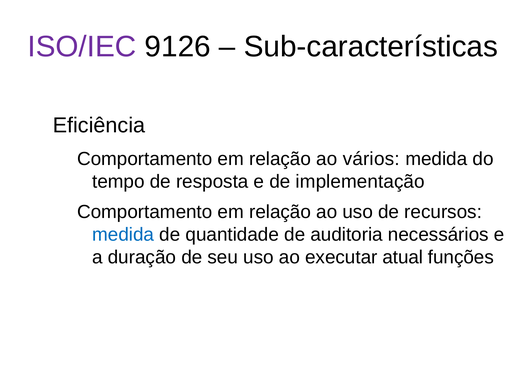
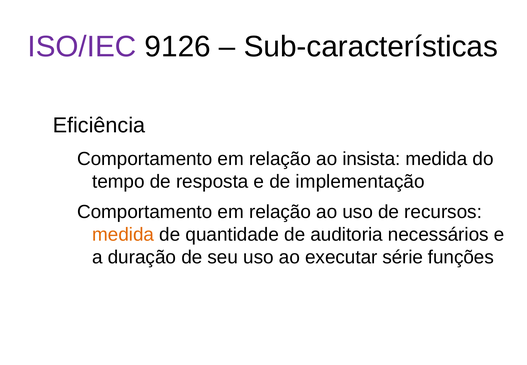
vários: vários -> insista
medida at (123, 235) colour: blue -> orange
atual: atual -> série
